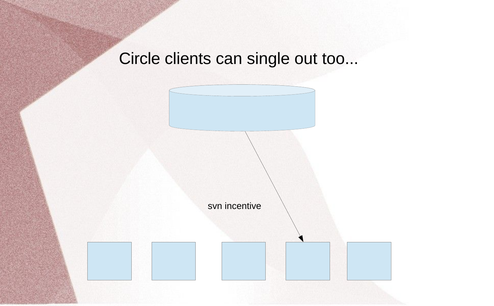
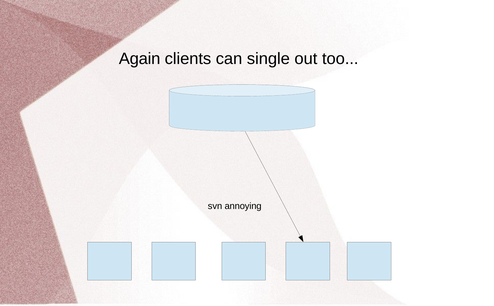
Circle: Circle -> Again
incentive: incentive -> annoying
